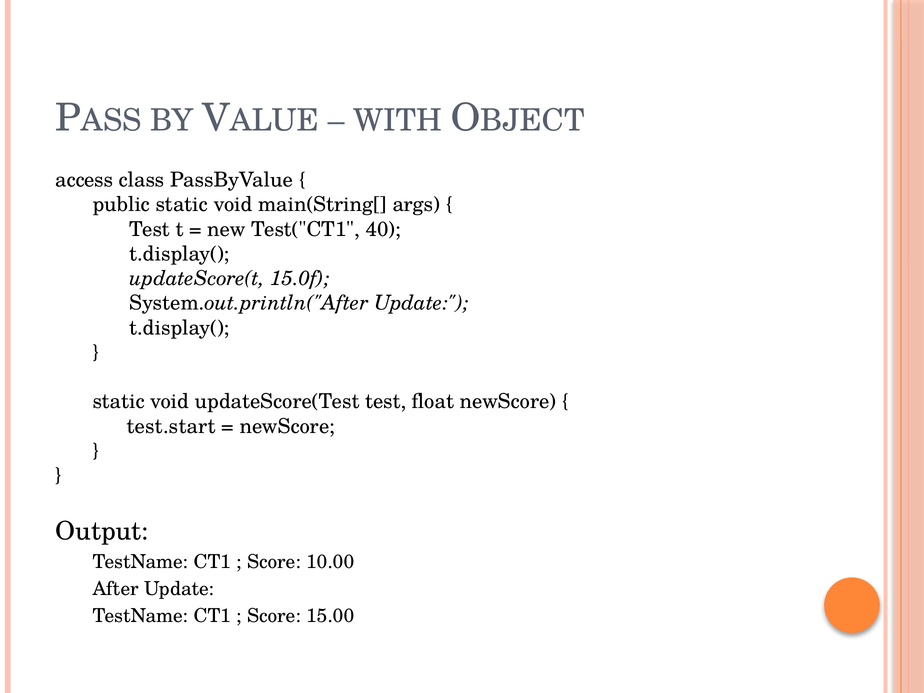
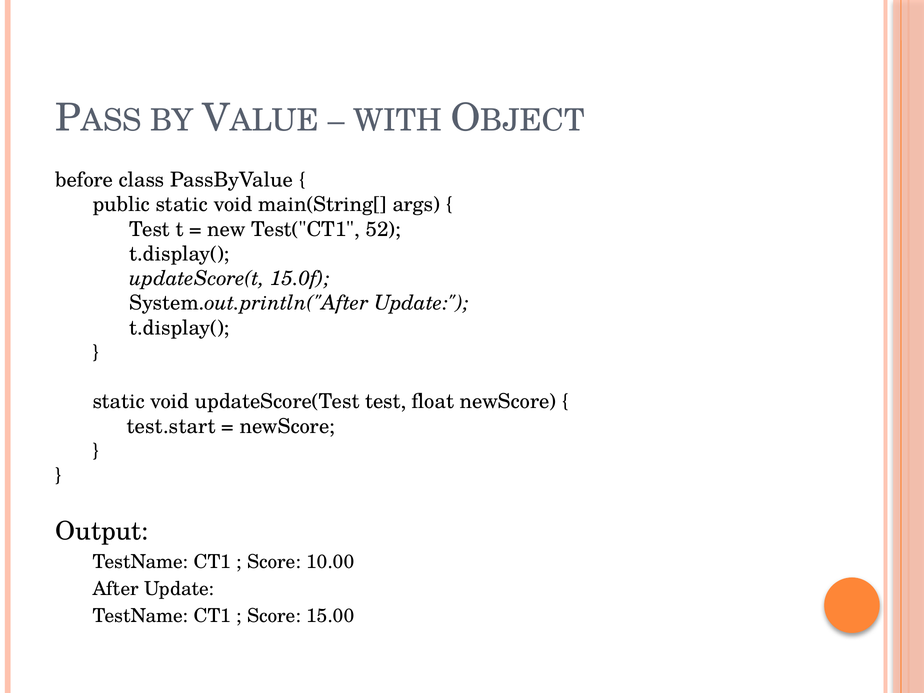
access: access -> before
40: 40 -> 52
